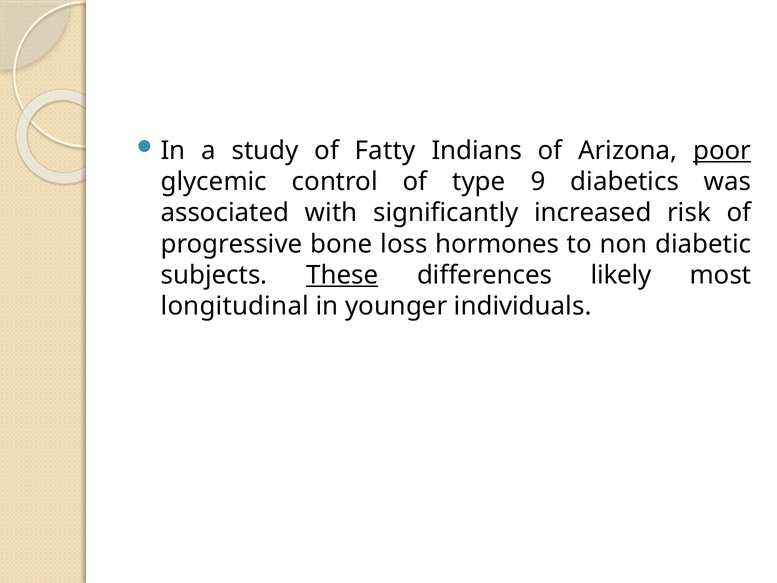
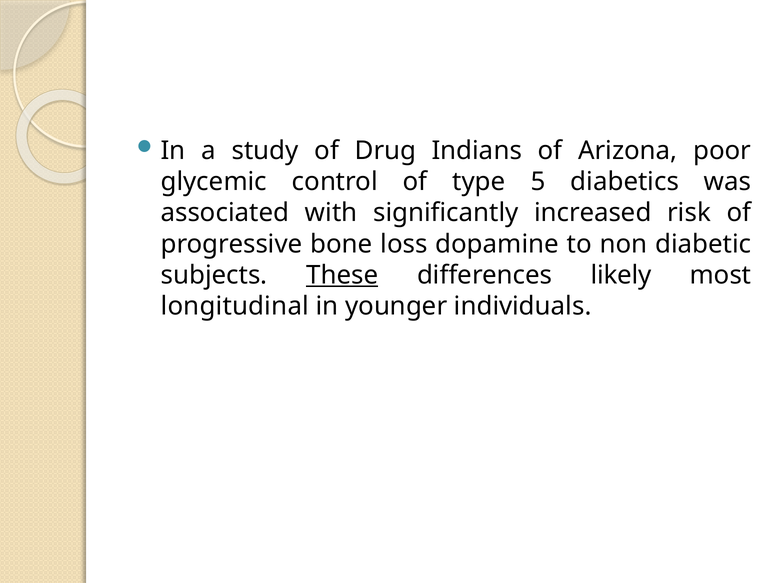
Fatty: Fatty -> Drug
poor underline: present -> none
9: 9 -> 5
hormones: hormones -> dopamine
